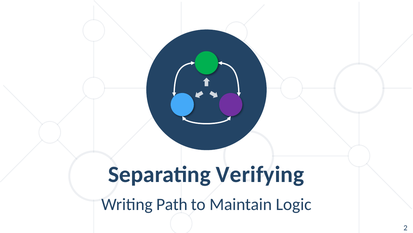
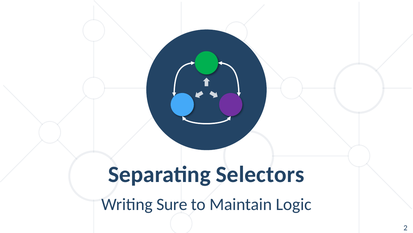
Verifying: Verifying -> Selectors
Path: Path -> Sure
